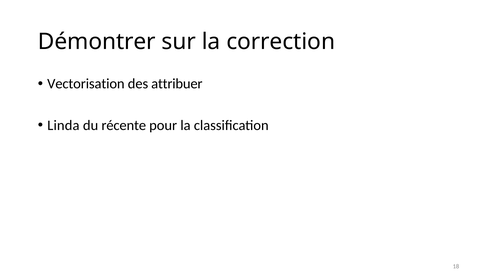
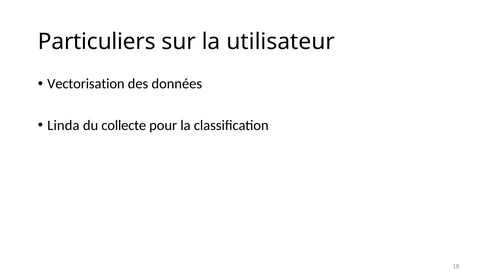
Démontrer: Démontrer -> Particuliers
correction: correction -> utilisateur
attribuer: attribuer -> données
récente: récente -> collecte
